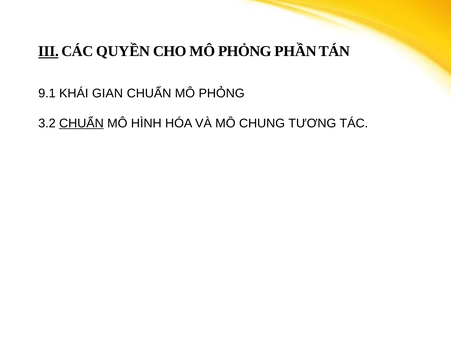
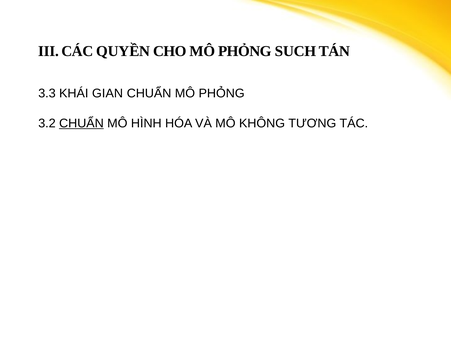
III underline: present -> none
PHẦN: PHẦN -> SUCH
9.1: 9.1 -> 3.3
CHUNG: CHUNG -> KHÔNG
